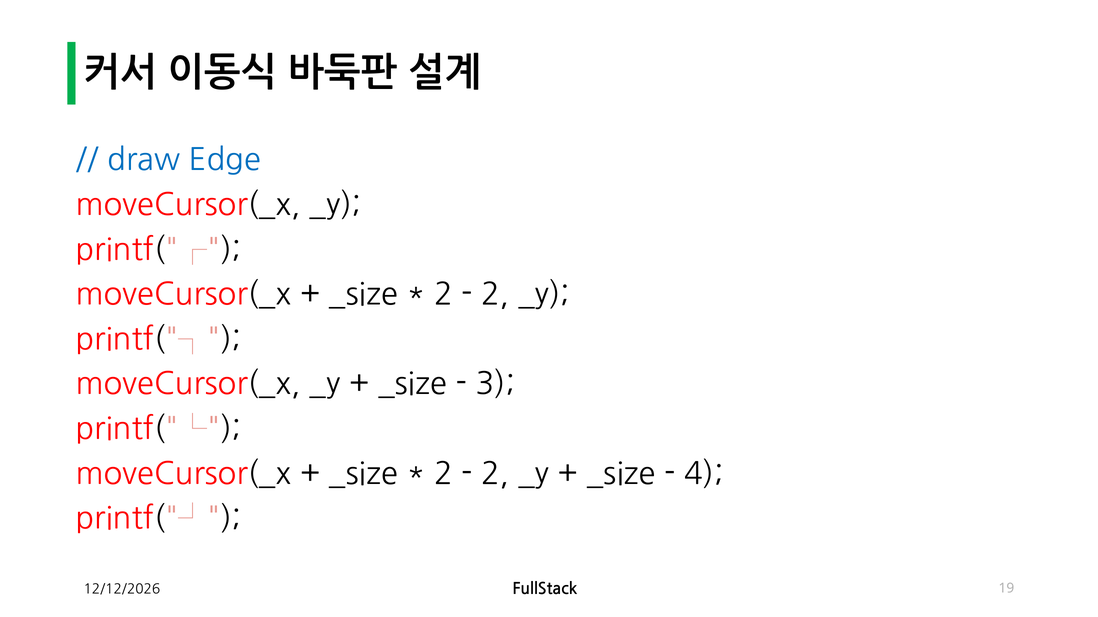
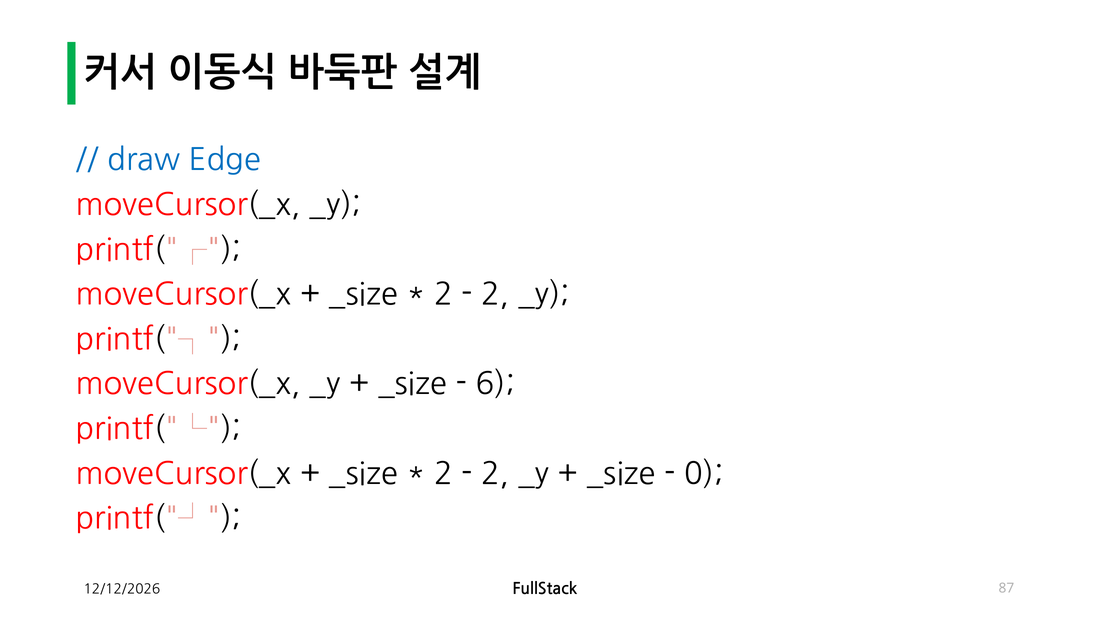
3: 3 -> 6
4: 4 -> 0
19: 19 -> 87
